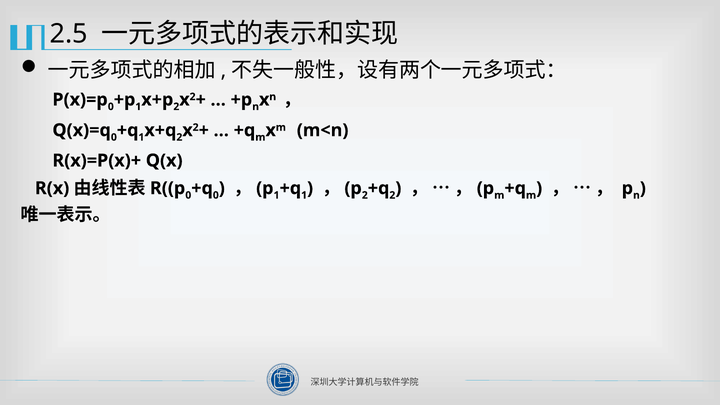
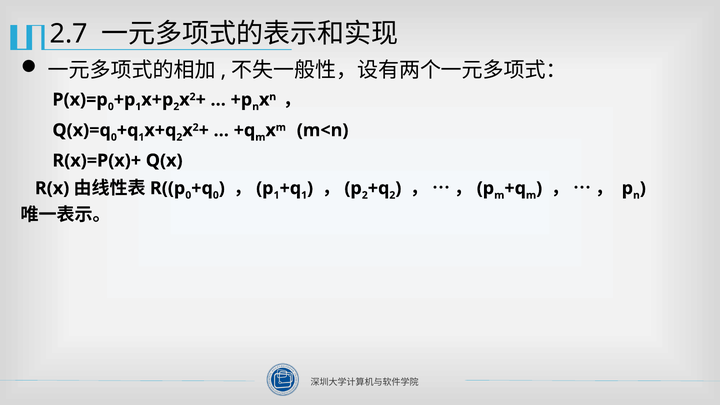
2.5: 2.5 -> 2.7
